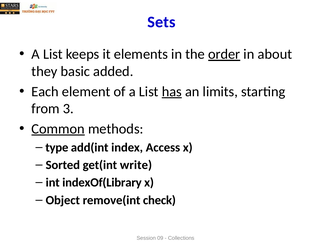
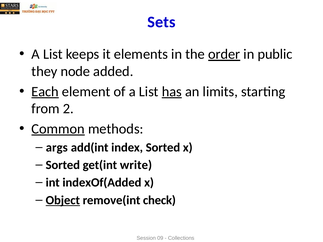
about: about -> public
basic: basic -> node
Each underline: none -> present
3: 3 -> 2
type: type -> args
index Access: Access -> Sorted
indexOf(Library: indexOf(Library -> indexOf(Added
Object underline: none -> present
